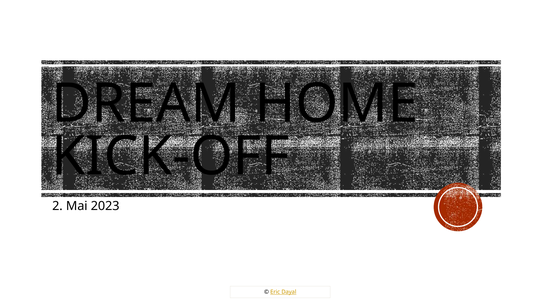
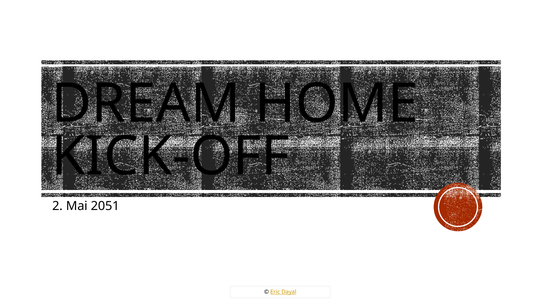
2023: 2023 -> 2051
